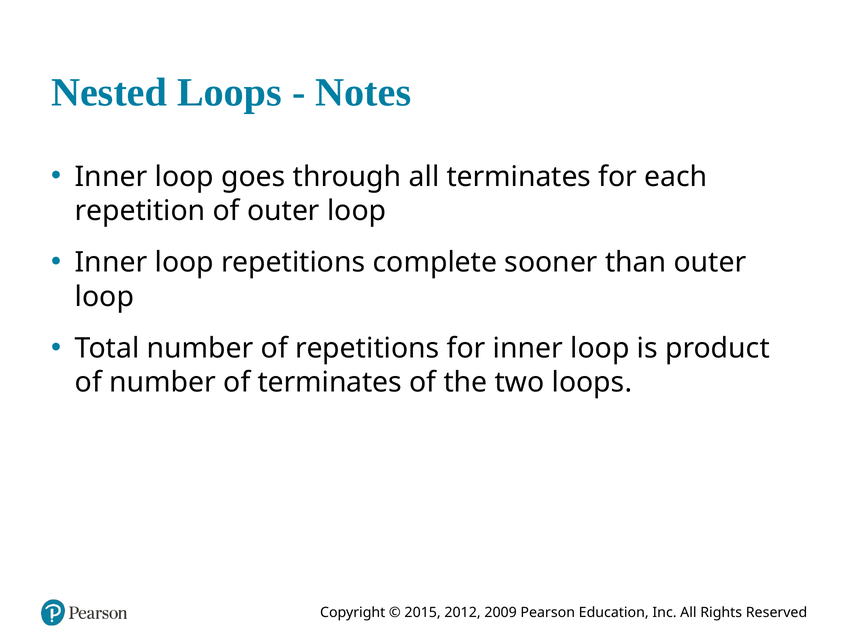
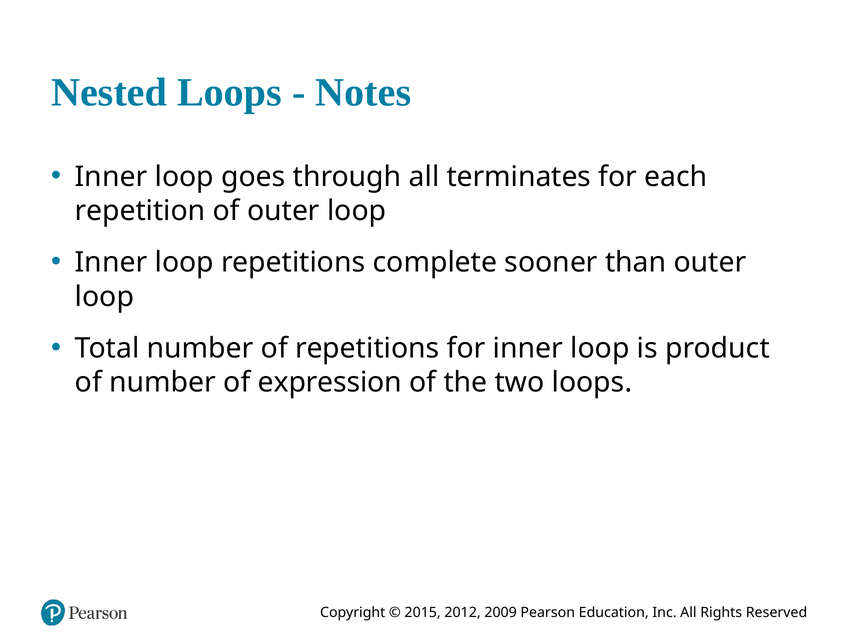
of terminates: terminates -> expression
